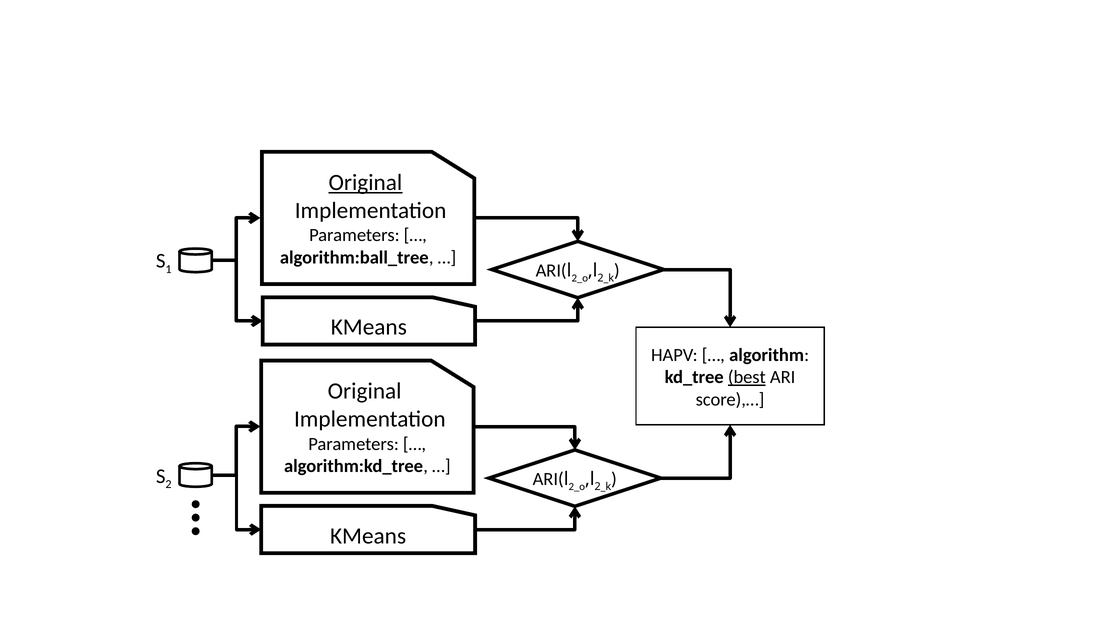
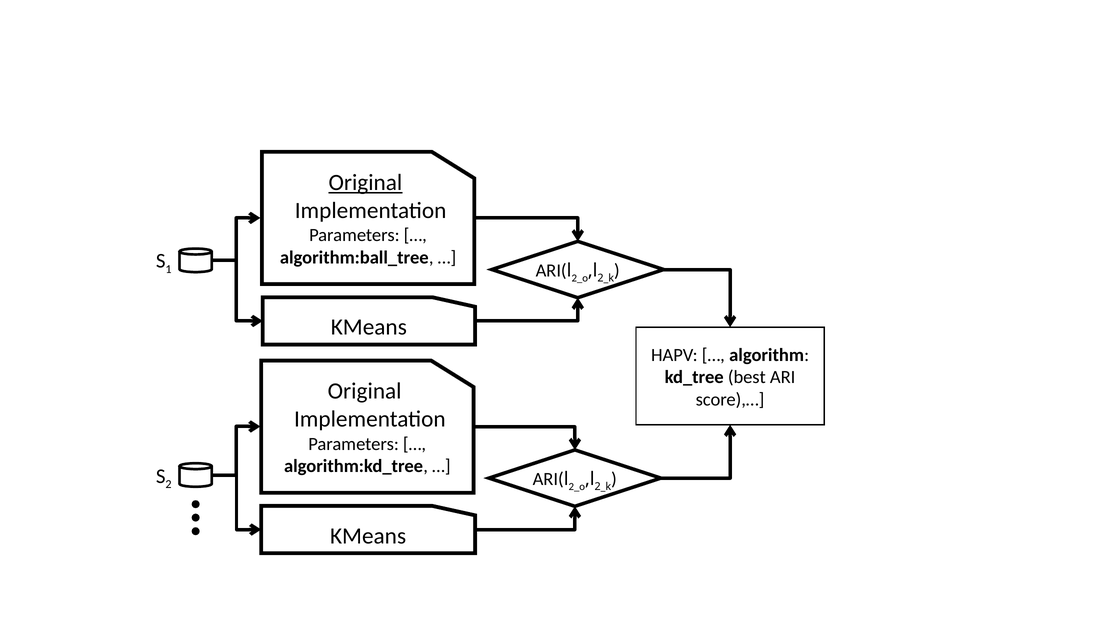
best underline: present -> none
